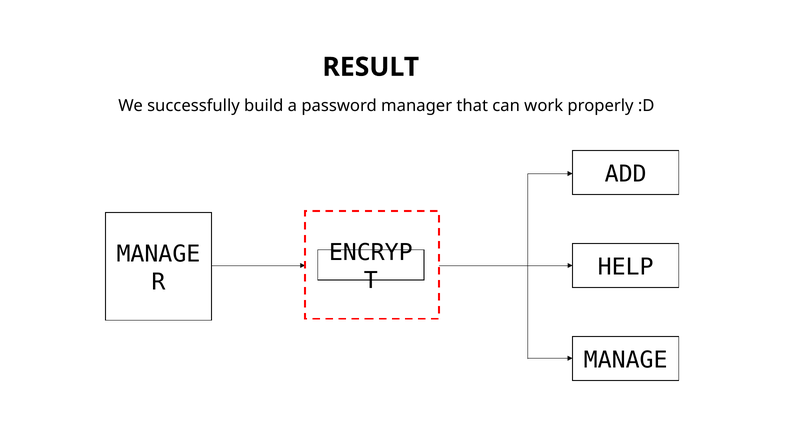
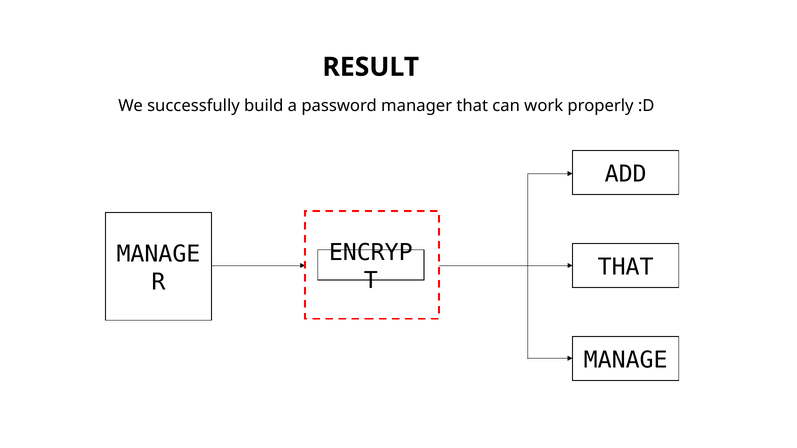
HELP at (626, 267): HELP -> THAT
